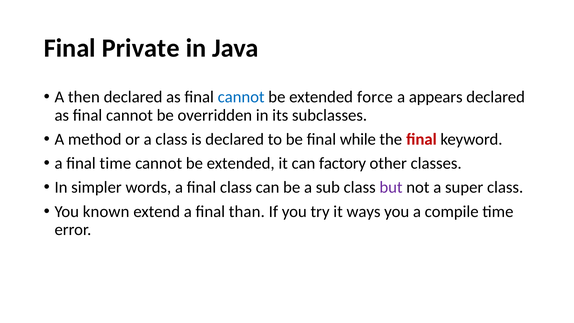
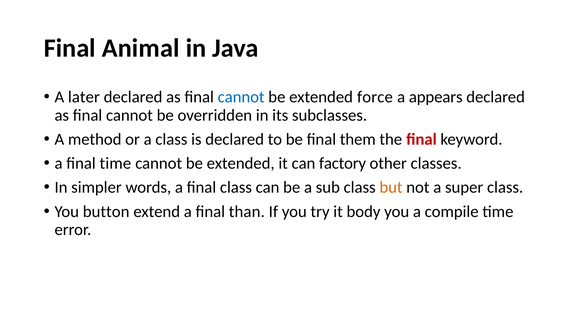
Private: Private -> Animal
then: then -> later
while: while -> them
but colour: purple -> orange
known: known -> button
ways: ways -> body
